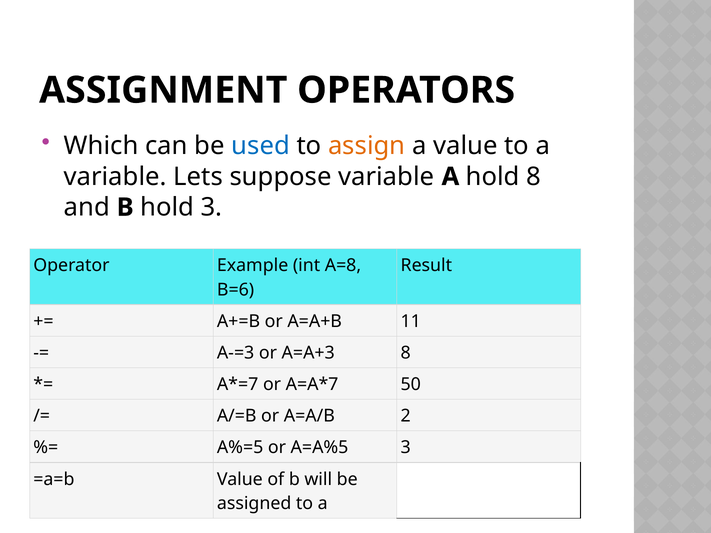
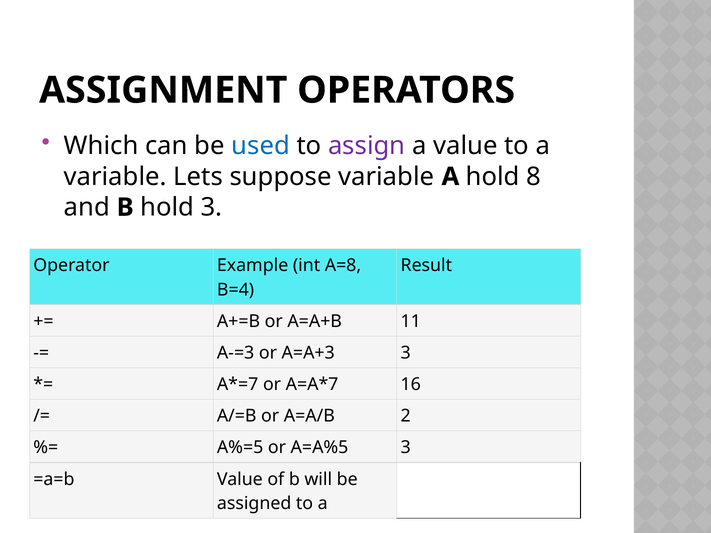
assign colour: orange -> purple
B=6: B=6 -> B=4
A=A+3 8: 8 -> 3
50: 50 -> 16
